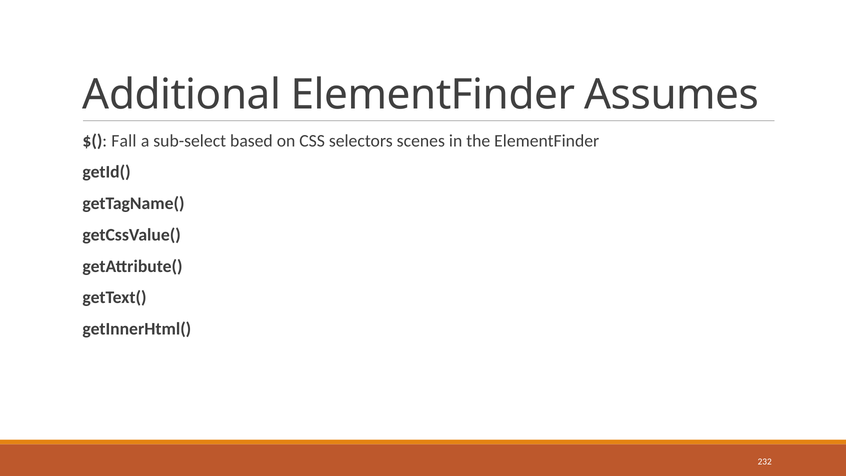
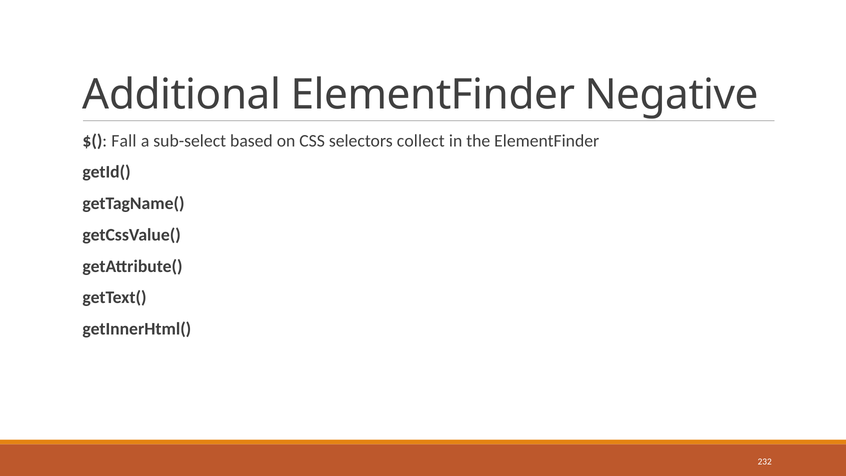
Assumes: Assumes -> Negative
scenes: scenes -> collect
